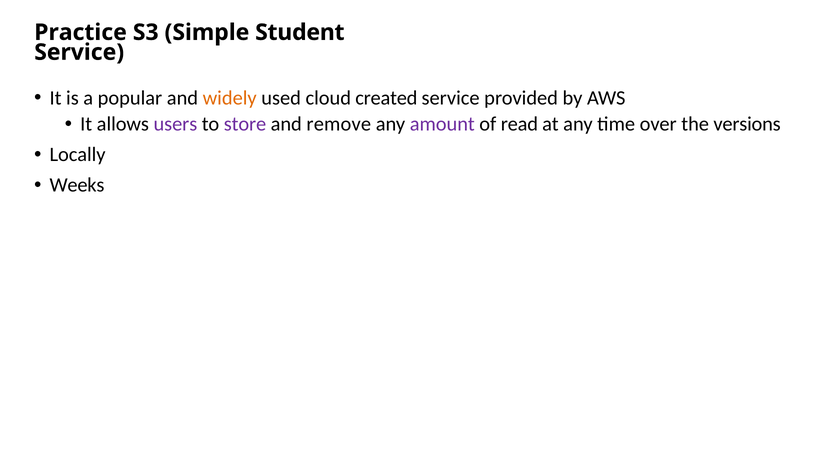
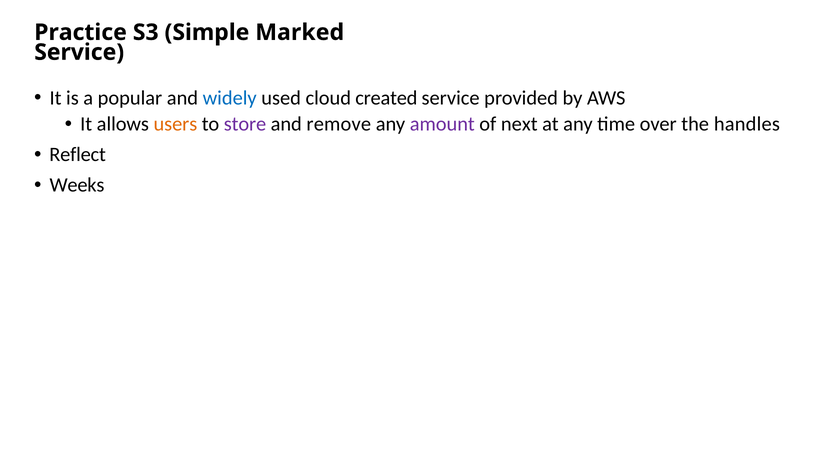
Student: Student -> Marked
widely colour: orange -> blue
users colour: purple -> orange
read: read -> next
versions: versions -> handles
Locally: Locally -> Reflect
